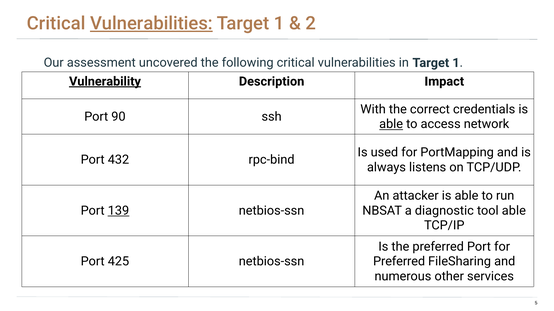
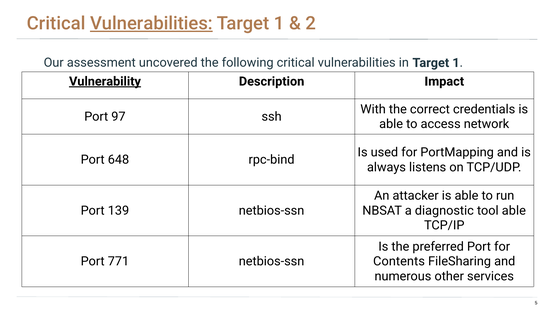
90: 90 -> 97
able at (391, 124) underline: present -> none
432: 432 -> 648
139 underline: present -> none
425: 425 -> 771
Preferred at (399, 262): Preferred -> Contents
